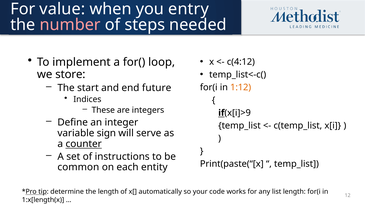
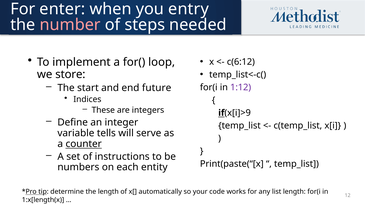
value: value -> enter
c(4:12: c(4:12 -> c(6:12
1:12 colour: orange -> purple
sign: sign -> tells
common: common -> numbers
